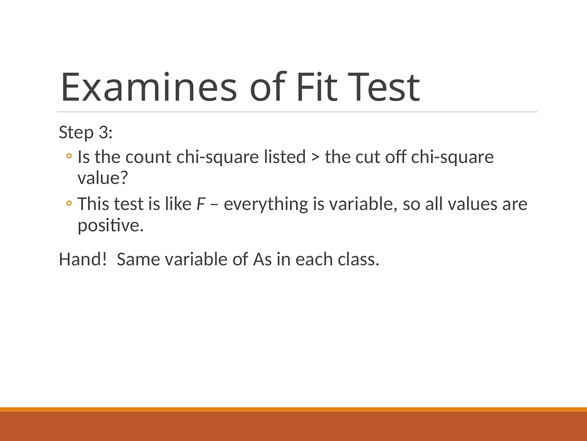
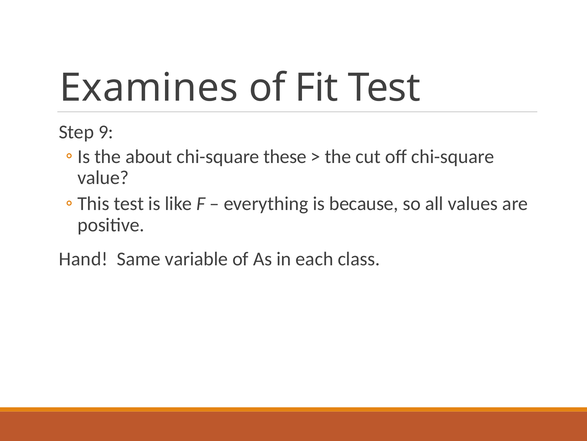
3: 3 -> 9
count: count -> about
listed: listed -> these
is variable: variable -> because
